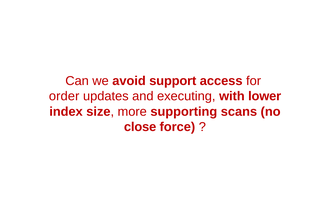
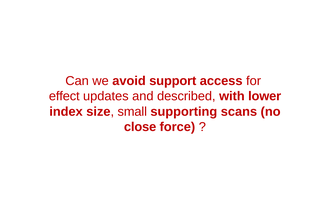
order: order -> effect
executing: executing -> described
more: more -> small
